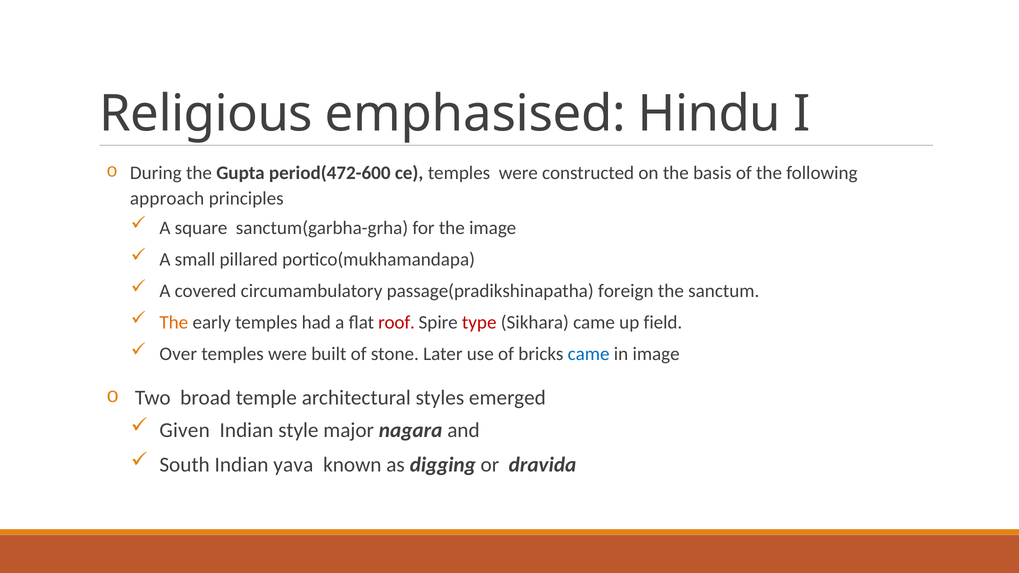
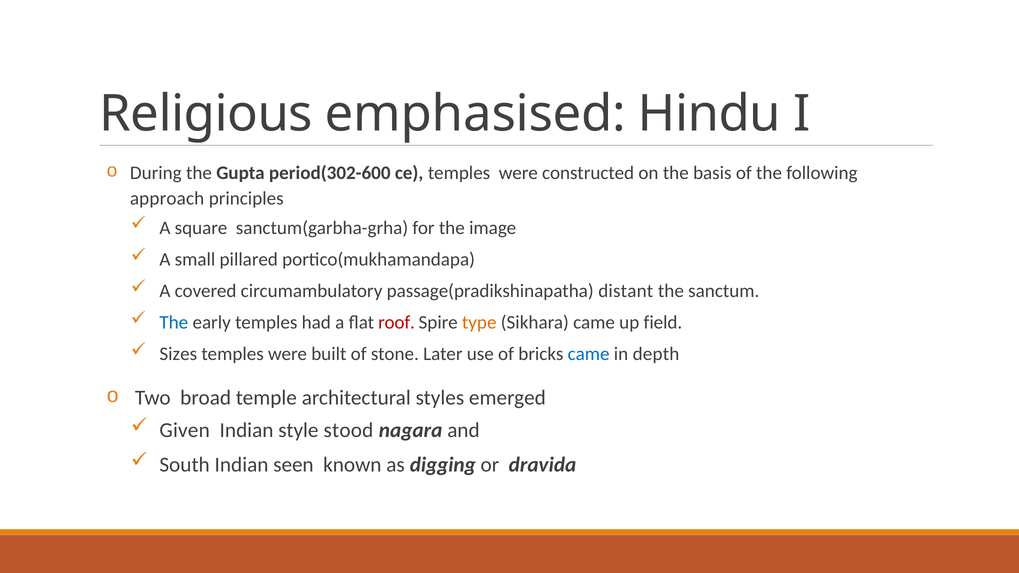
period(472-600: period(472-600 -> period(302-600
foreign: foreign -> distant
The at (174, 323) colour: orange -> blue
type colour: red -> orange
Over: Over -> Sizes
in image: image -> depth
major: major -> stood
yava: yava -> seen
